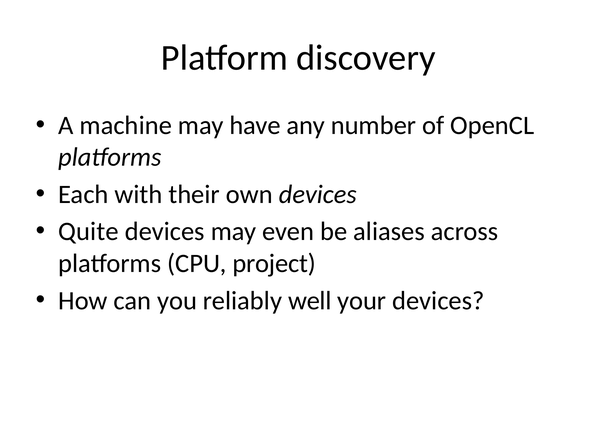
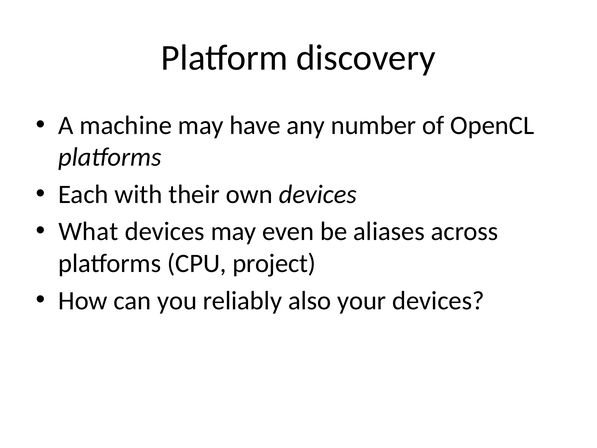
Quite: Quite -> What
well: well -> also
